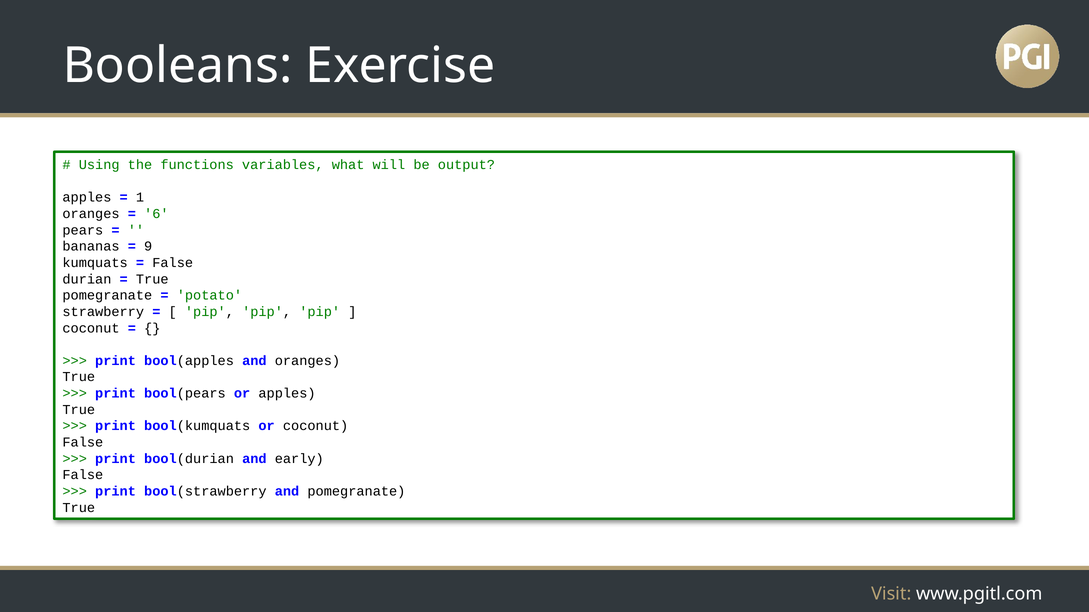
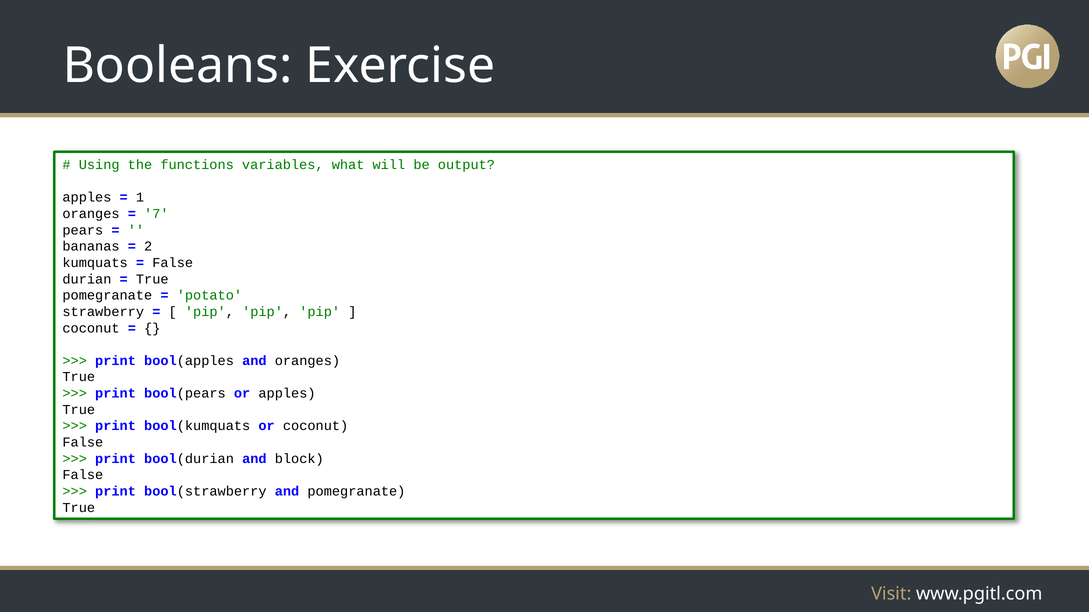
6: 6 -> 7
9: 9 -> 2
early: early -> block
